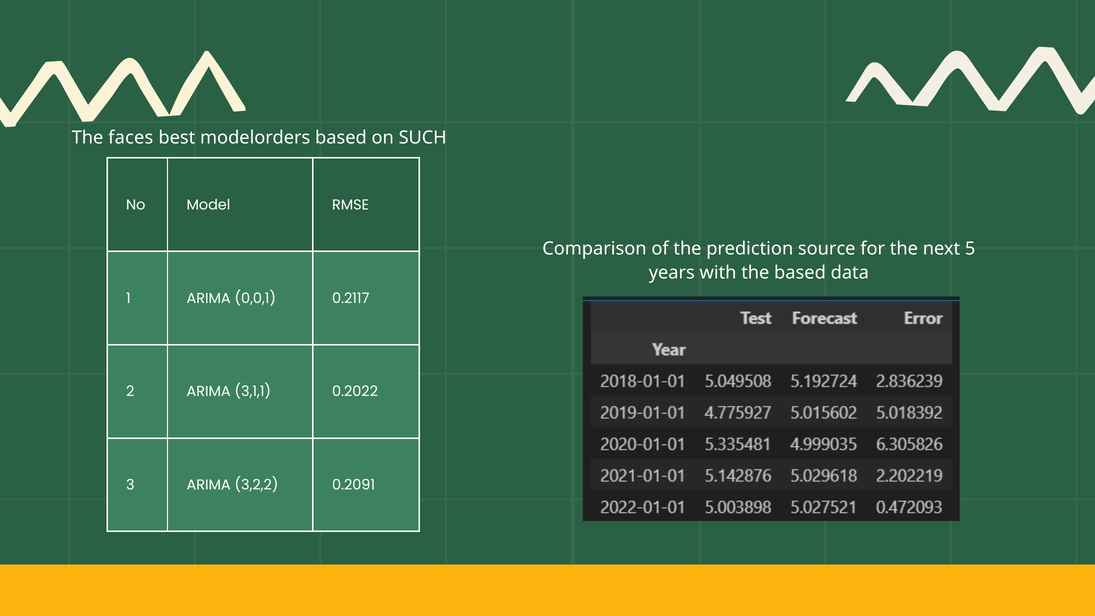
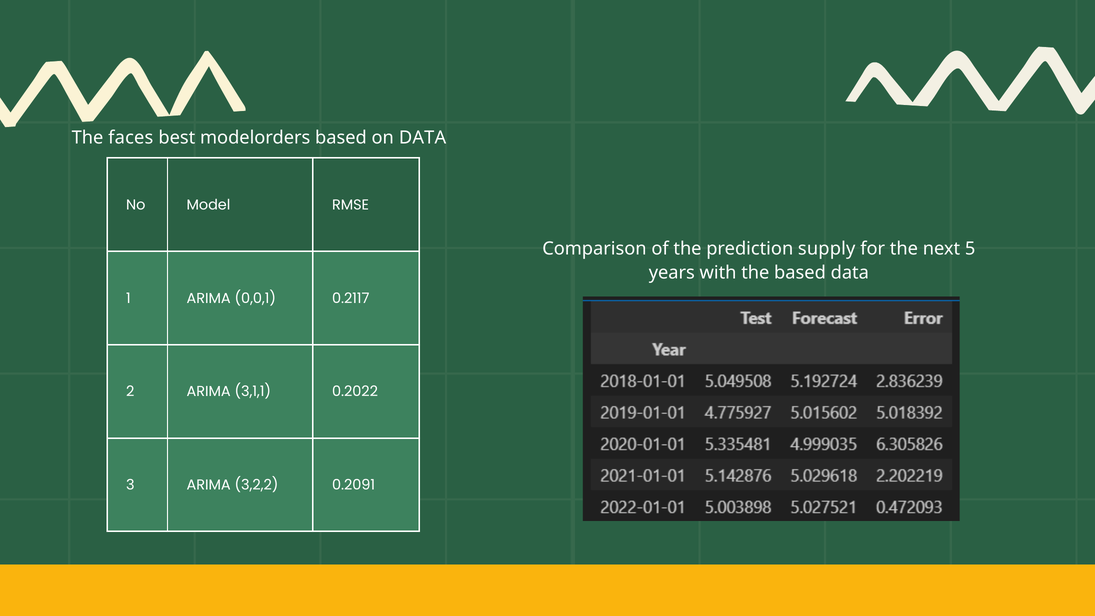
on SUCH: SUCH -> DATA
source: source -> supply
